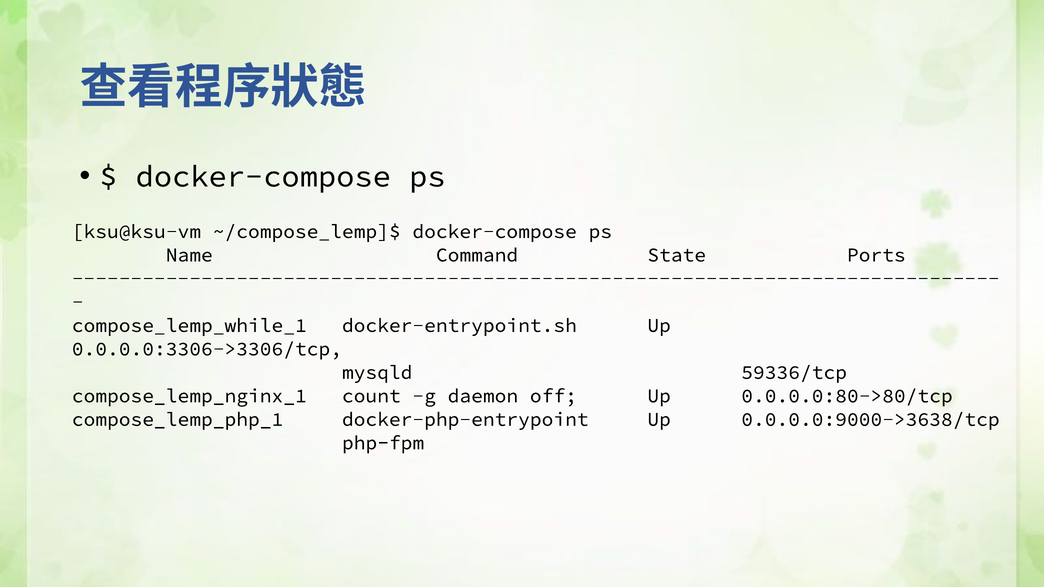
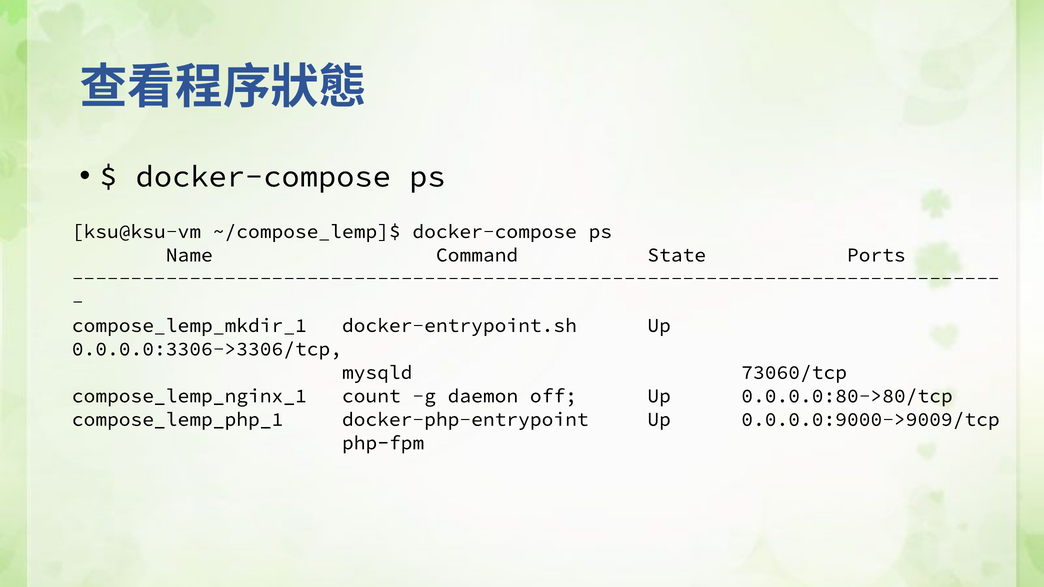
compose_lemp_while_1: compose_lemp_while_1 -> compose_lemp_mkdir_1
59336/tcp: 59336/tcp -> 73060/tcp
0.0.0.0:9000->3638/tcp: 0.0.0.0:9000->3638/tcp -> 0.0.0.0:9000->9009/tcp
